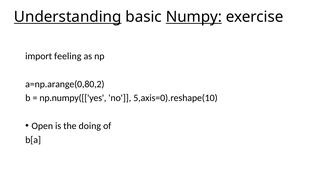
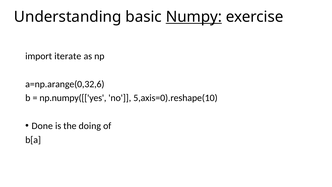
Understanding underline: present -> none
feeling: feeling -> iterate
a=np.arange(0,80,2: a=np.arange(0,80,2 -> a=np.arange(0,32,6
Open: Open -> Done
